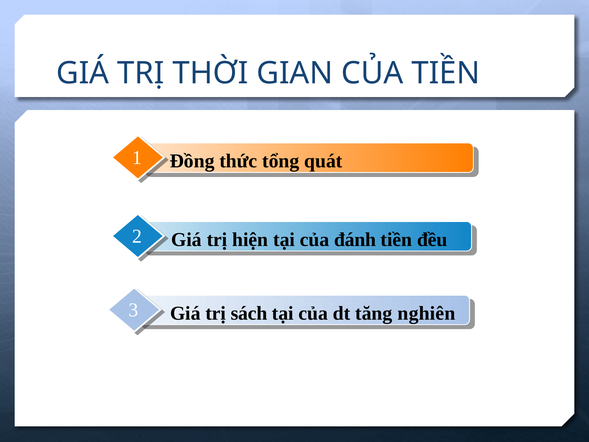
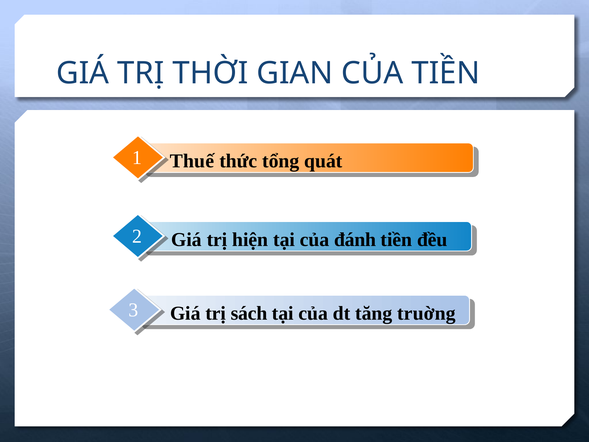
Đồng: Đồng -> Thuế
nghiên: nghiên -> truờng
